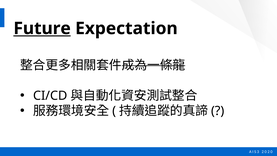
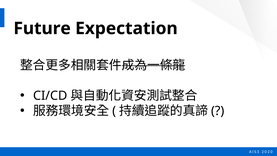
Future underline: present -> none
